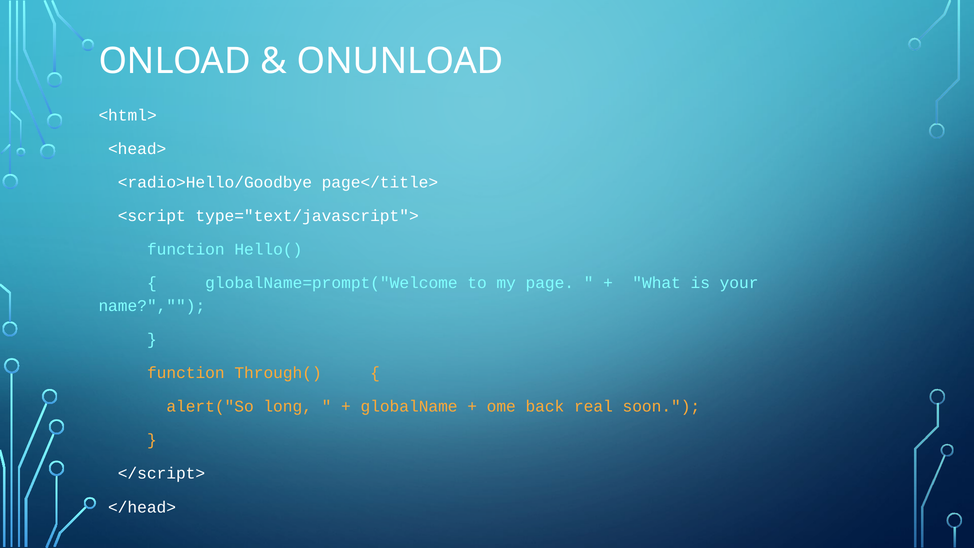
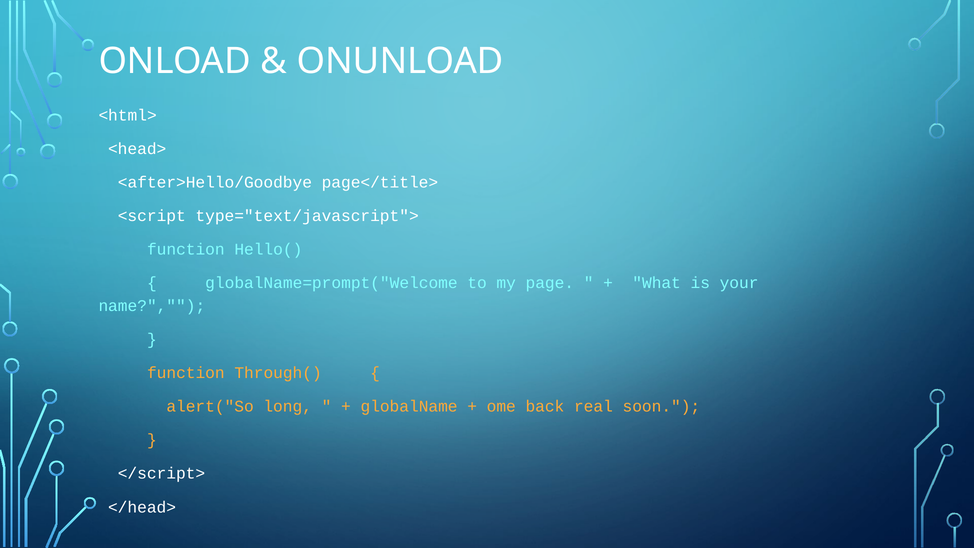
<radio>Hello/Goodbye: <radio>Hello/Goodbye -> <after>Hello/Goodbye
